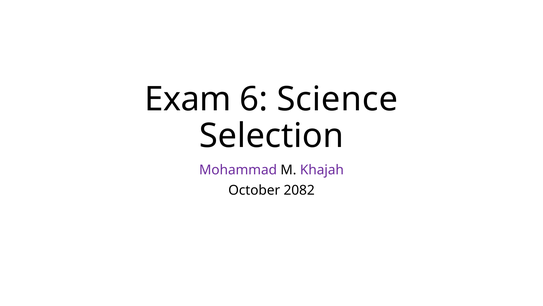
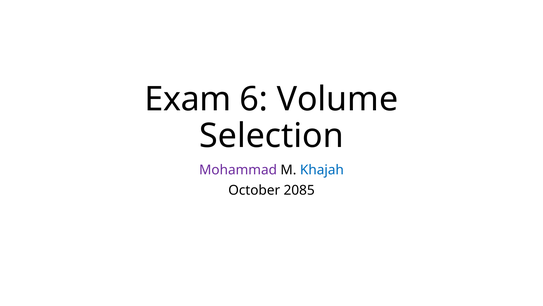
Science: Science -> Volume
Khajah colour: purple -> blue
2082: 2082 -> 2085
